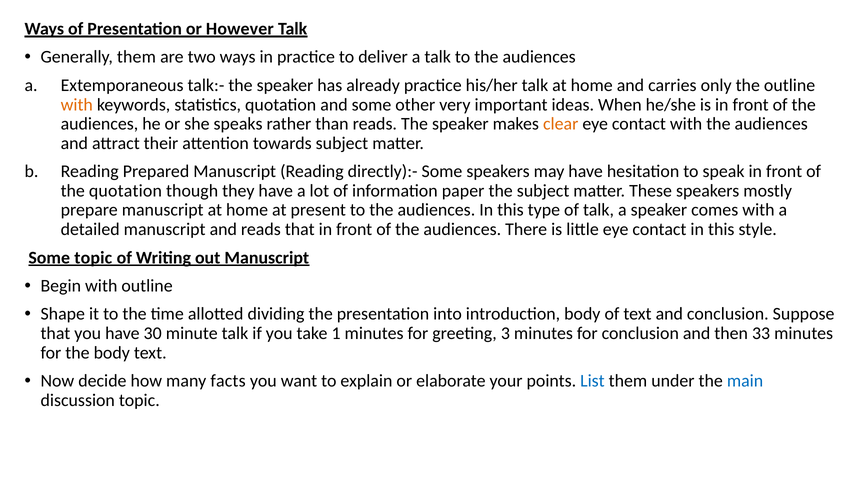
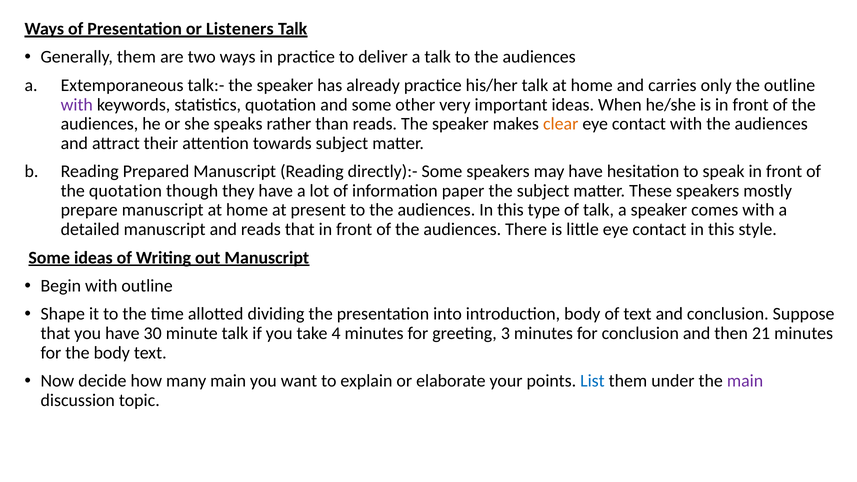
However: However -> Listeners
with at (77, 105) colour: orange -> purple
Some topic: topic -> ideas
1: 1 -> 4
33: 33 -> 21
many facts: facts -> main
main at (745, 381) colour: blue -> purple
